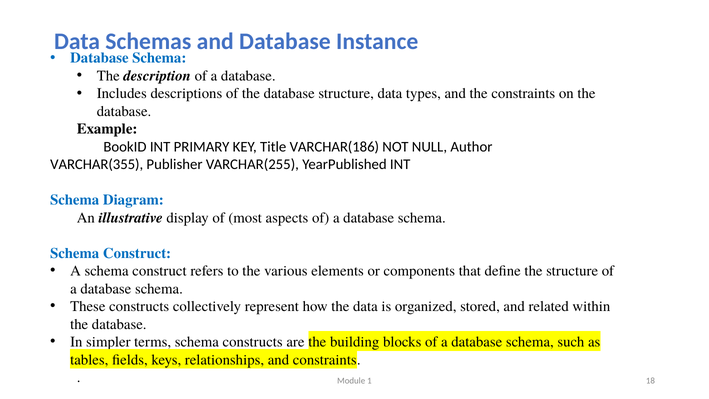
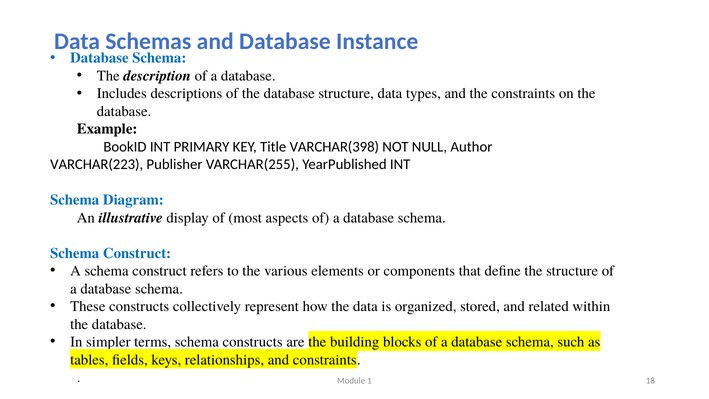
VARCHAR(186: VARCHAR(186 -> VARCHAR(398
VARCHAR(355: VARCHAR(355 -> VARCHAR(223
